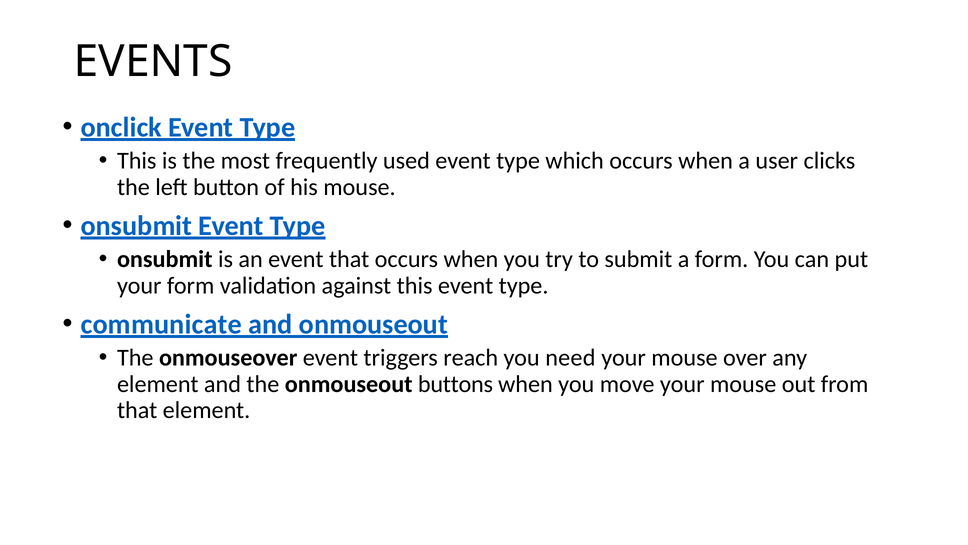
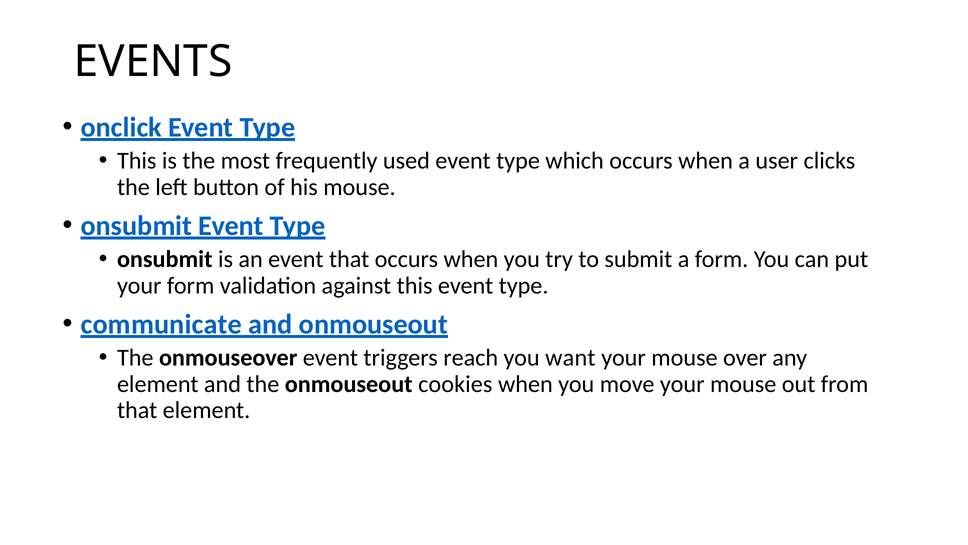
need: need -> want
buttons: buttons -> cookies
